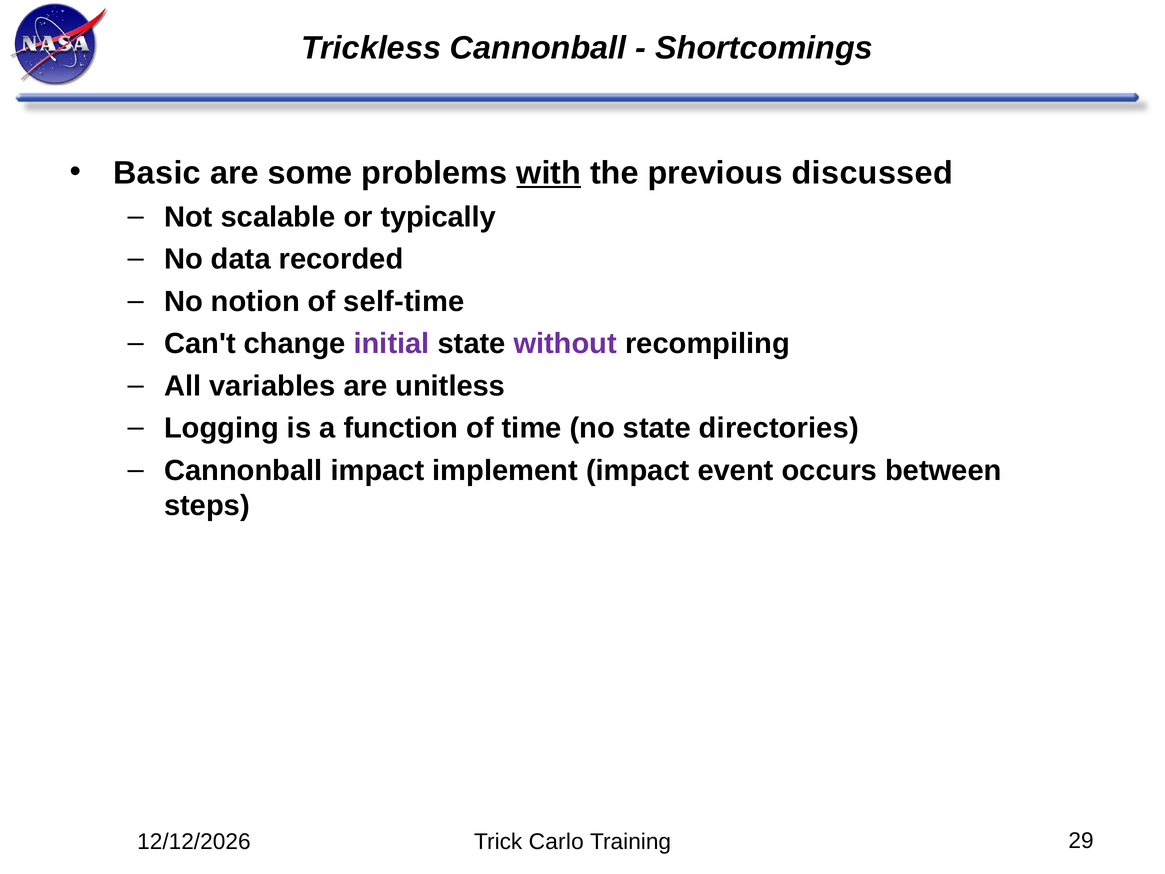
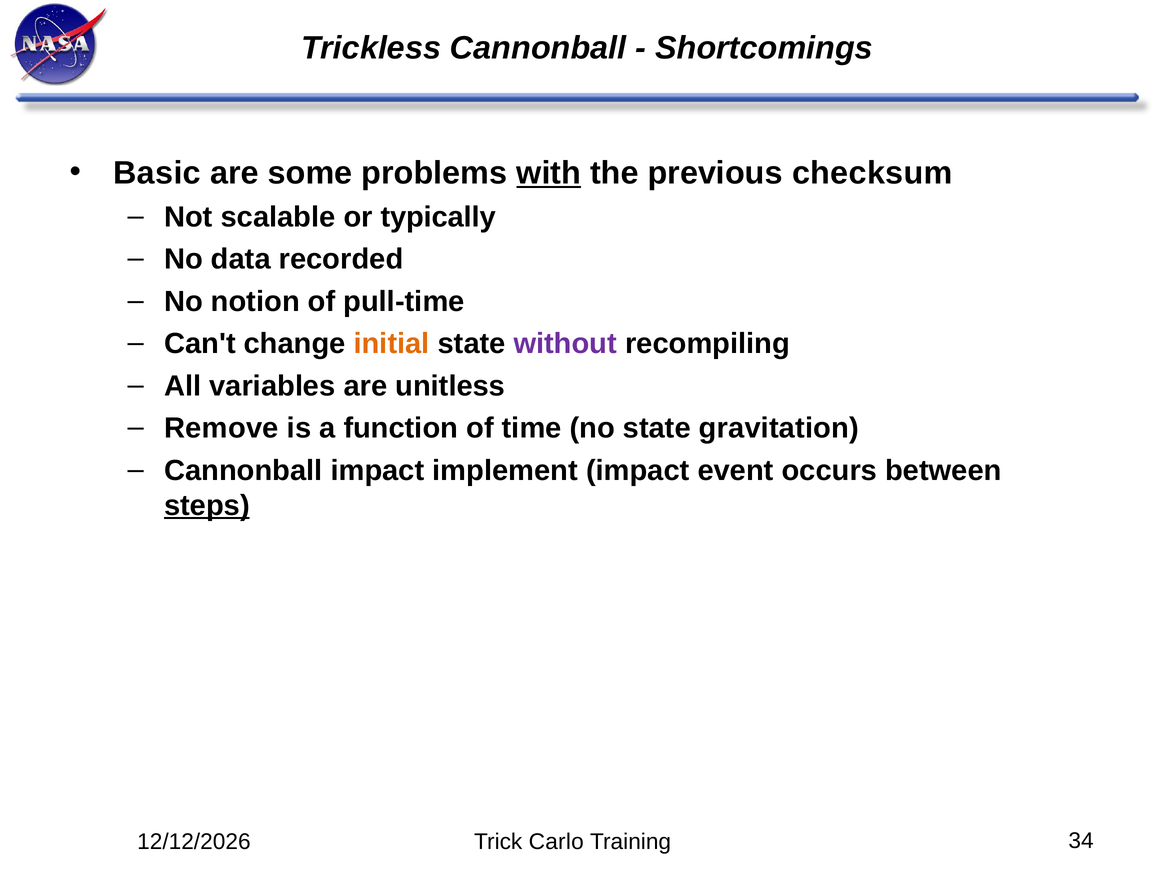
discussed: discussed -> checksum
self-time: self-time -> pull-time
initial colour: purple -> orange
Logging: Logging -> Remove
directories: directories -> gravitation
steps underline: none -> present
29: 29 -> 34
